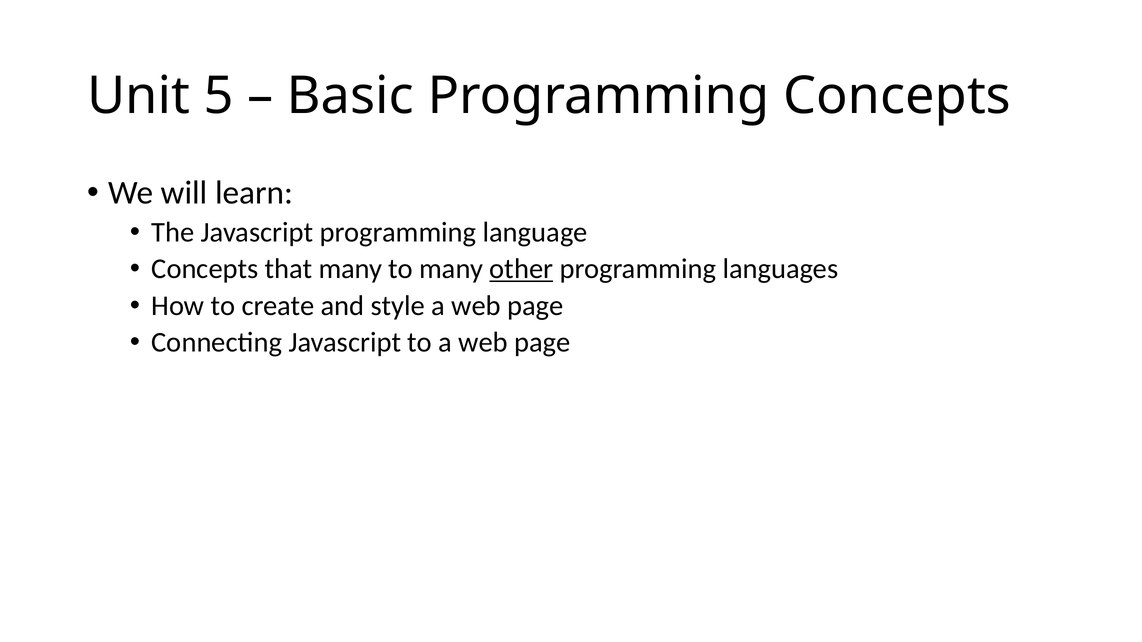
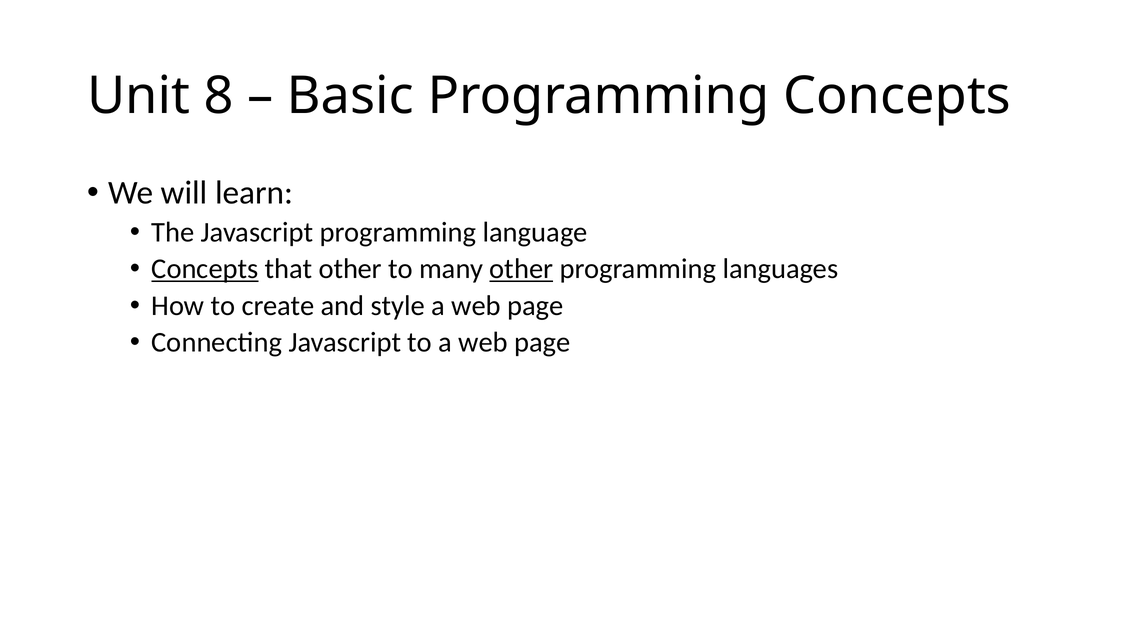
5: 5 -> 8
Concepts at (205, 269) underline: none -> present
that many: many -> other
